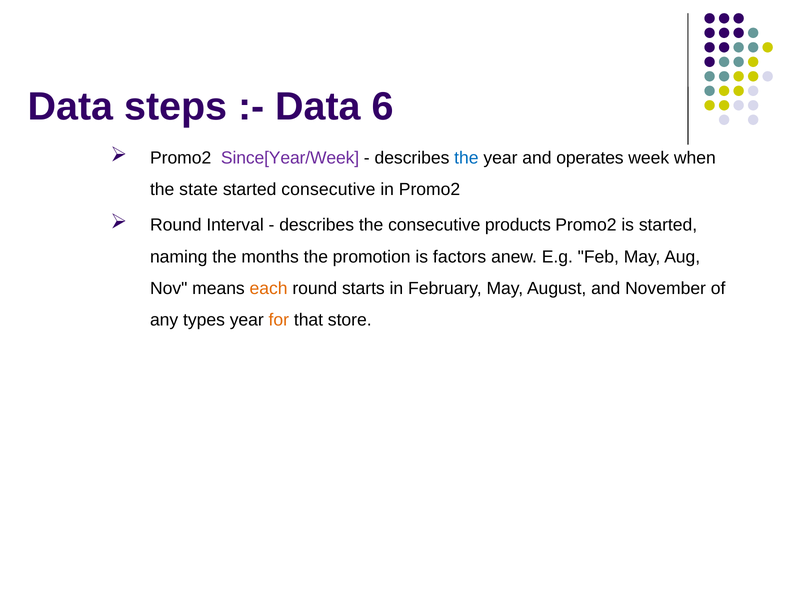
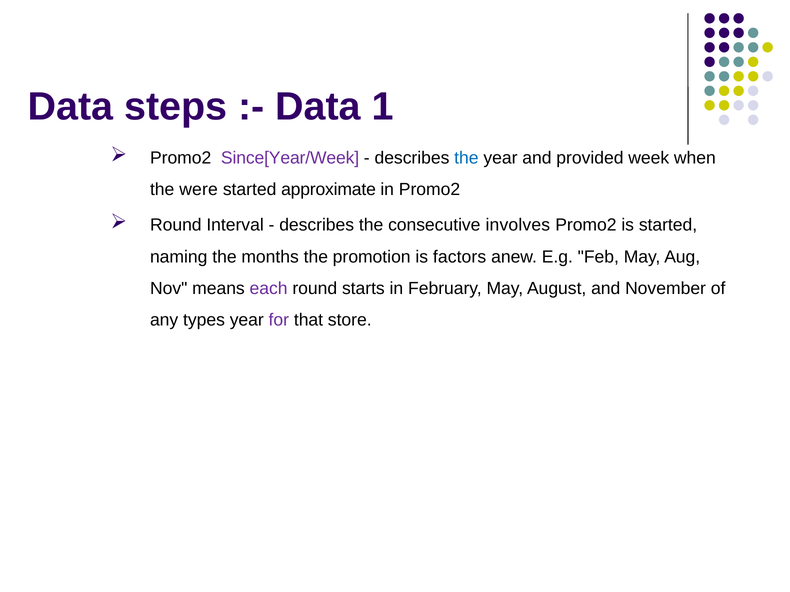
6: 6 -> 1
operates: operates -> provided
state: state -> were
started consecutive: consecutive -> approximate
products: products -> involves
each colour: orange -> purple
for colour: orange -> purple
